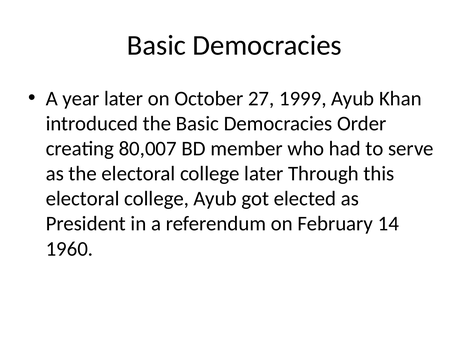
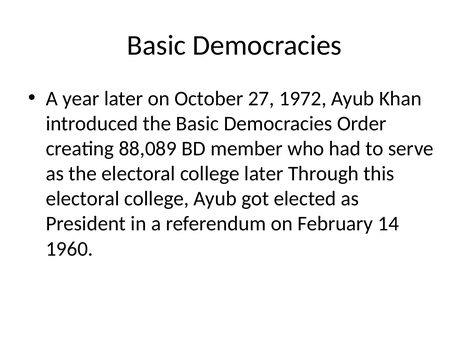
1999: 1999 -> 1972
80,007: 80,007 -> 88,089
